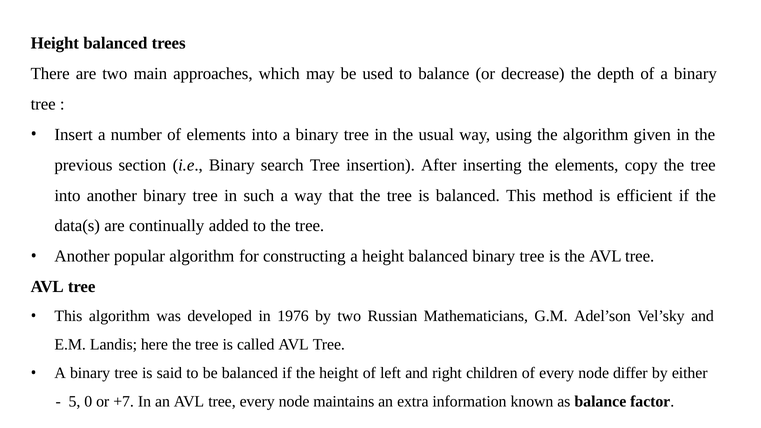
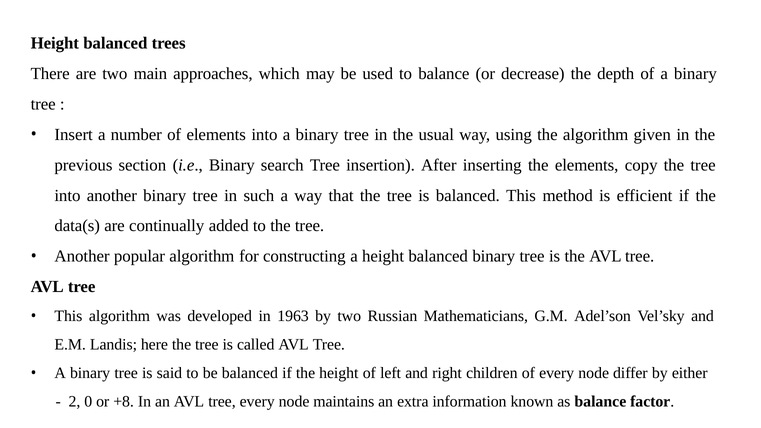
1976: 1976 -> 1963
5: 5 -> 2
+7: +7 -> +8
